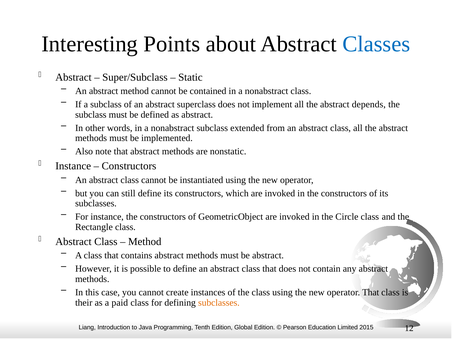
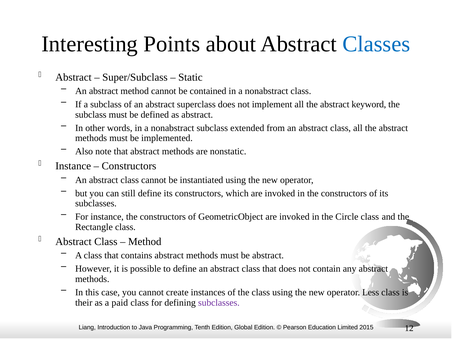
depends: depends -> keyword
operator That: That -> Less
subclasses at (219, 303) colour: orange -> purple
